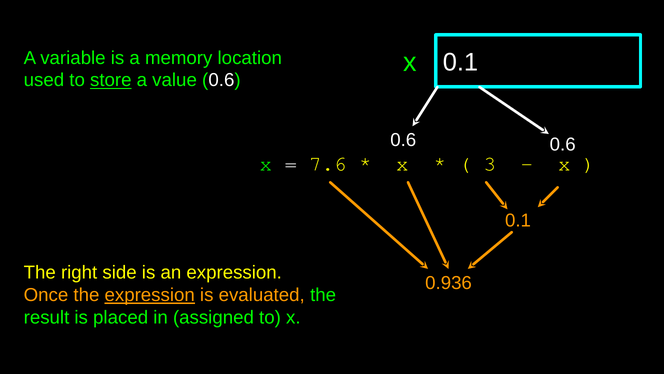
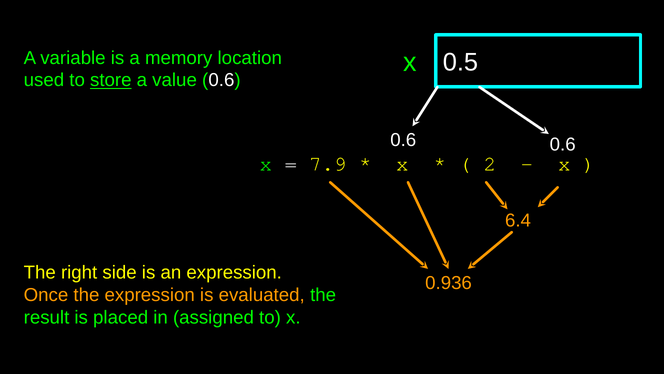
0.1 at (460, 62): 0.1 -> 0.5
7.6: 7.6 -> 7.9
3: 3 -> 2
0.1 at (518, 220): 0.1 -> 6.4
expression at (150, 295) underline: present -> none
